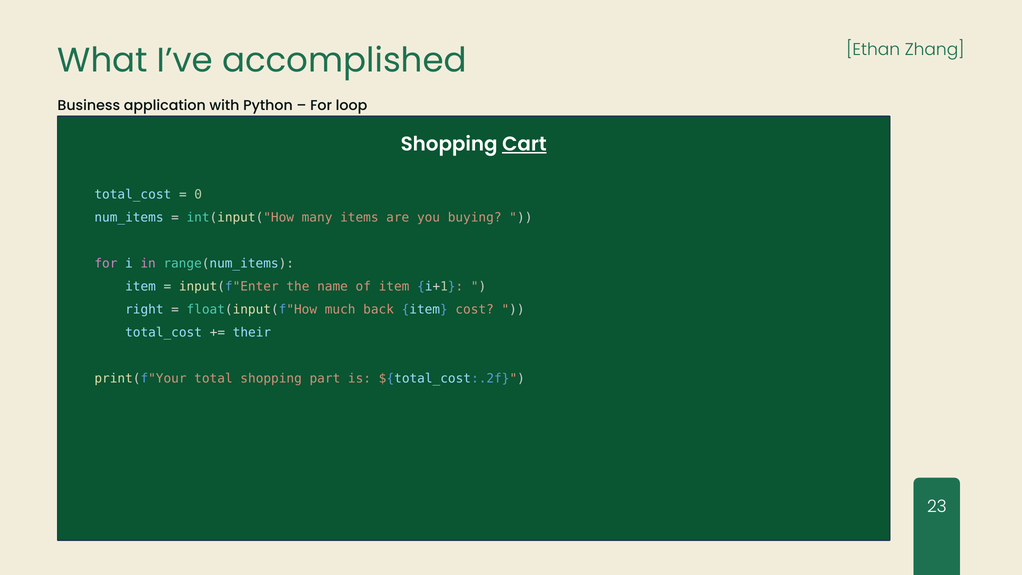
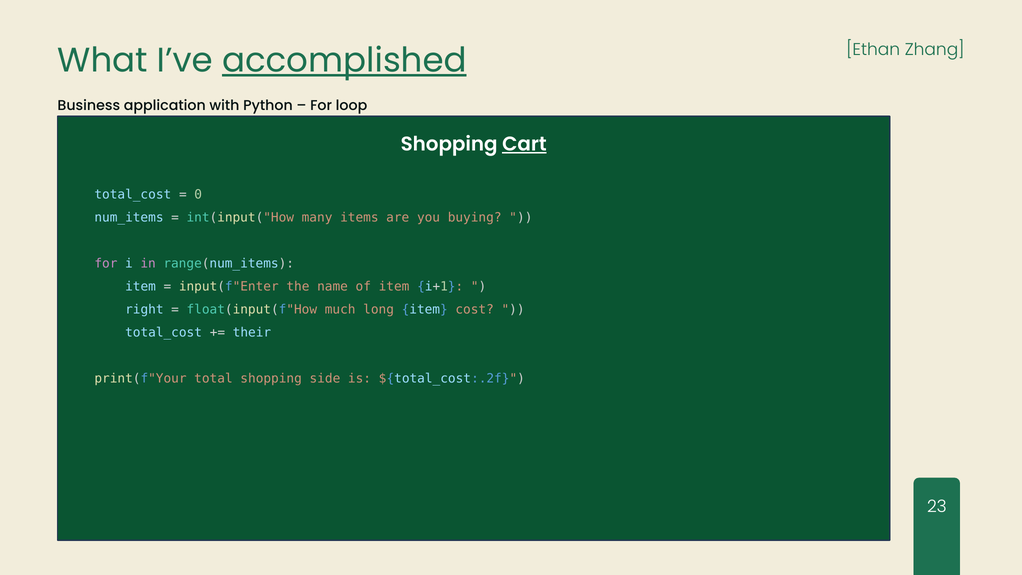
accomplished underline: none -> present
back: back -> long
part: part -> side
